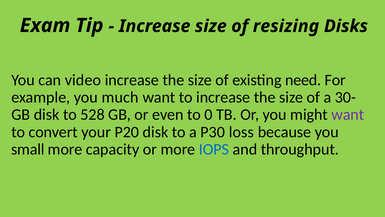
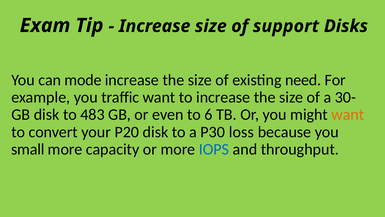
resizing: resizing -> support
video: video -> mode
much: much -> traffic
528: 528 -> 483
0: 0 -> 6
want at (348, 114) colour: purple -> orange
